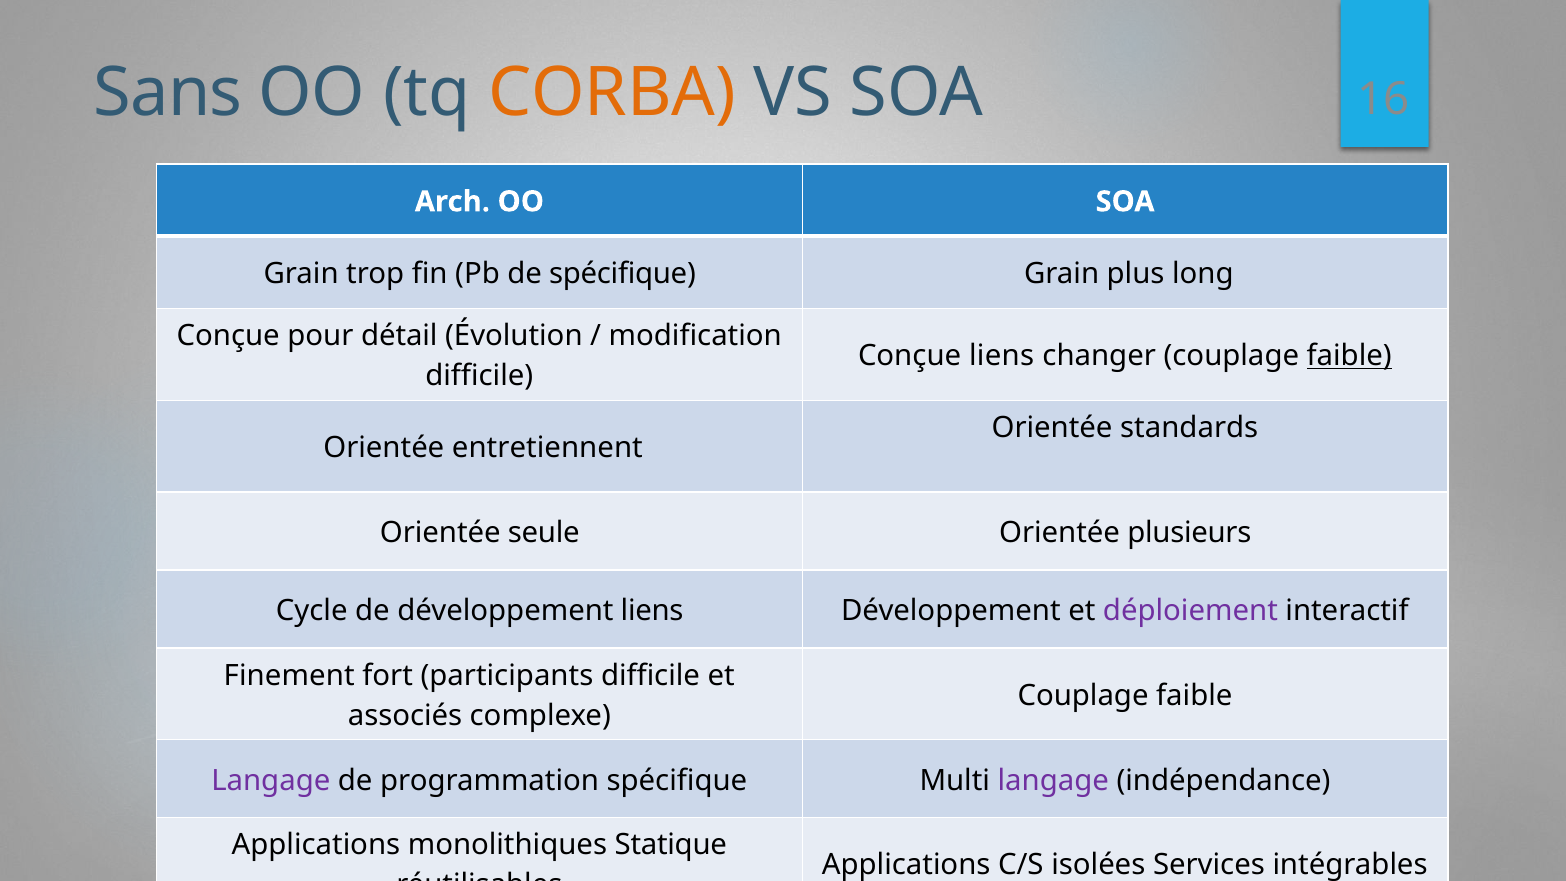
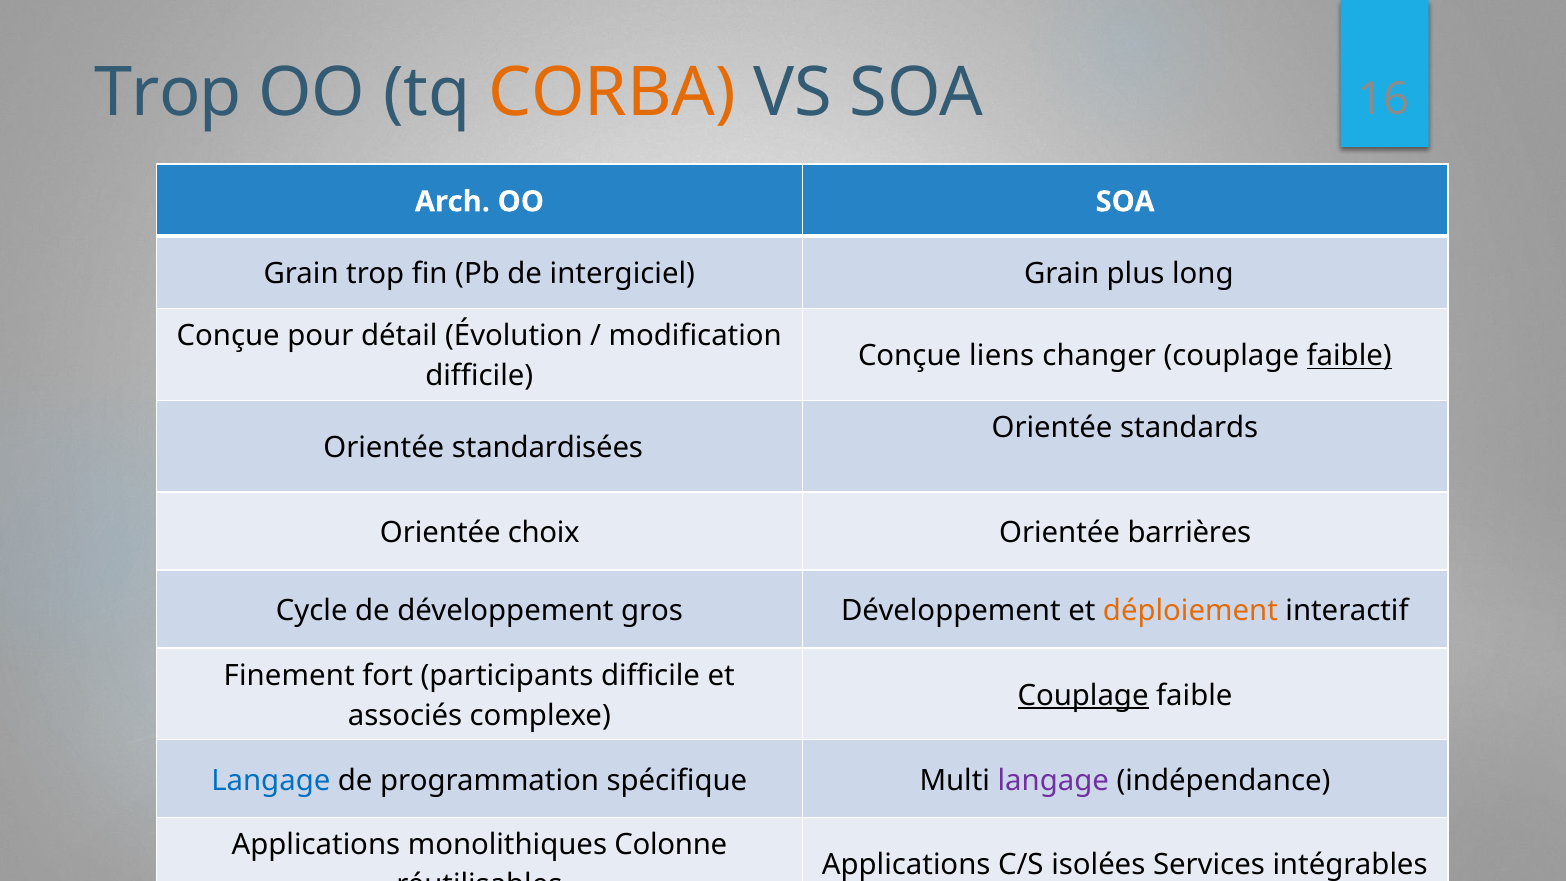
Sans at (168, 93): Sans -> Trop
de spécifique: spécifique -> intergiciel
entretiennent: entretiennent -> standardisées
seule: seule -> choix
plusieurs: plusieurs -> barrières
développement liens: liens -> gros
déploiement colour: purple -> orange
Couplage at (1083, 695) underline: none -> present
Langage at (271, 780) colour: purple -> blue
Statique: Statique -> Colonne
